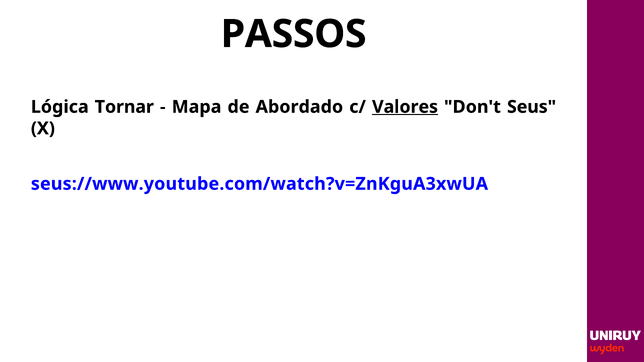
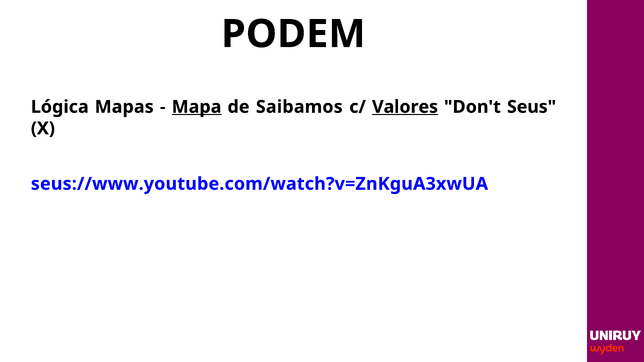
PASSOS: PASSOS -> PODEM
Tornar: Tornar -> Mapas
Mapa underline: none -> present
Abordado: Abordado -> Saibamos
